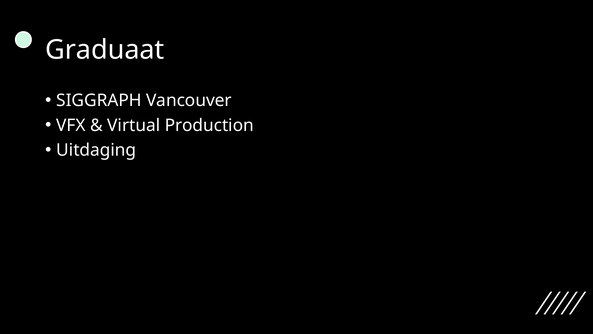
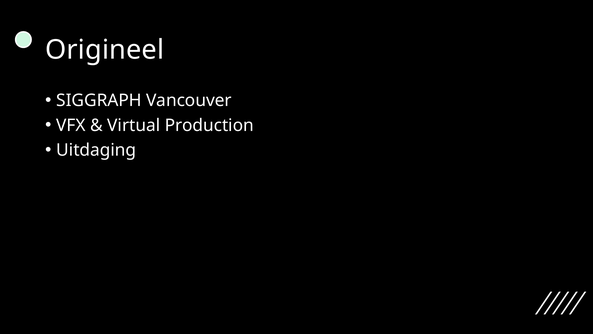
Graduaat: Graduaat -> Origineel
